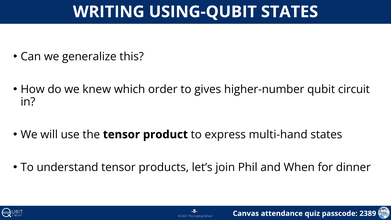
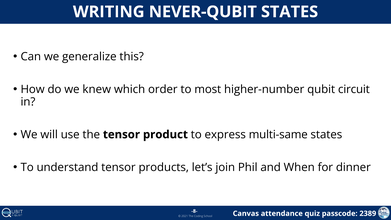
USING-QUBIT: USING-QUBIT -> NEVER-QUBIT
gives: gives -> most
multi-hand: multi-hand -> multi-same
